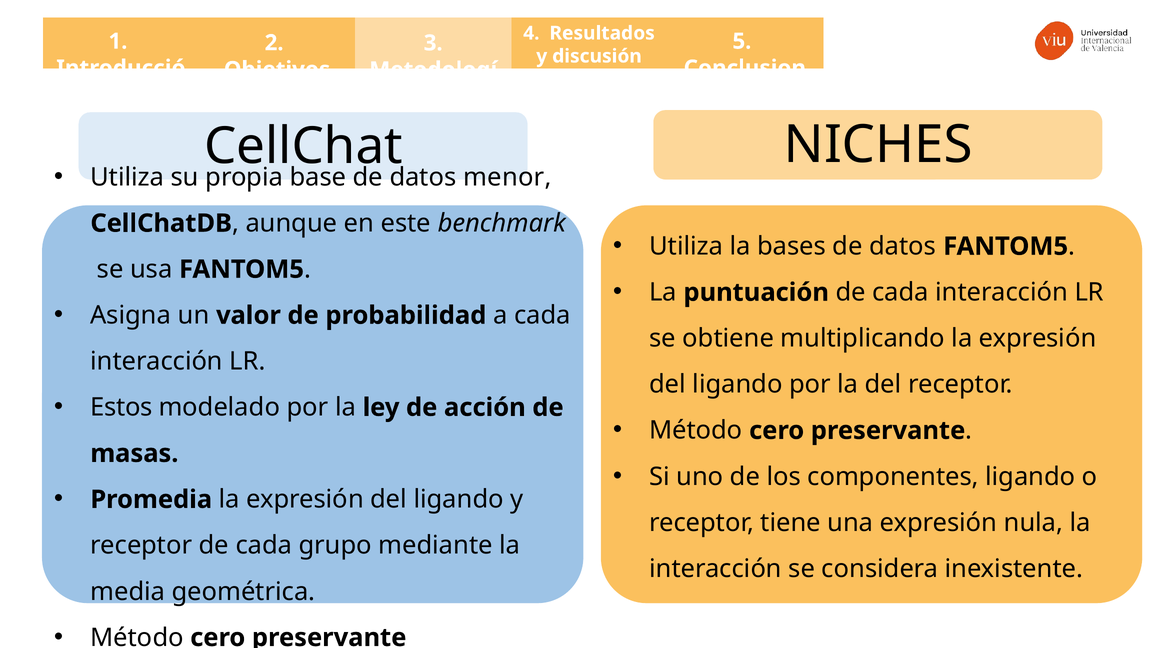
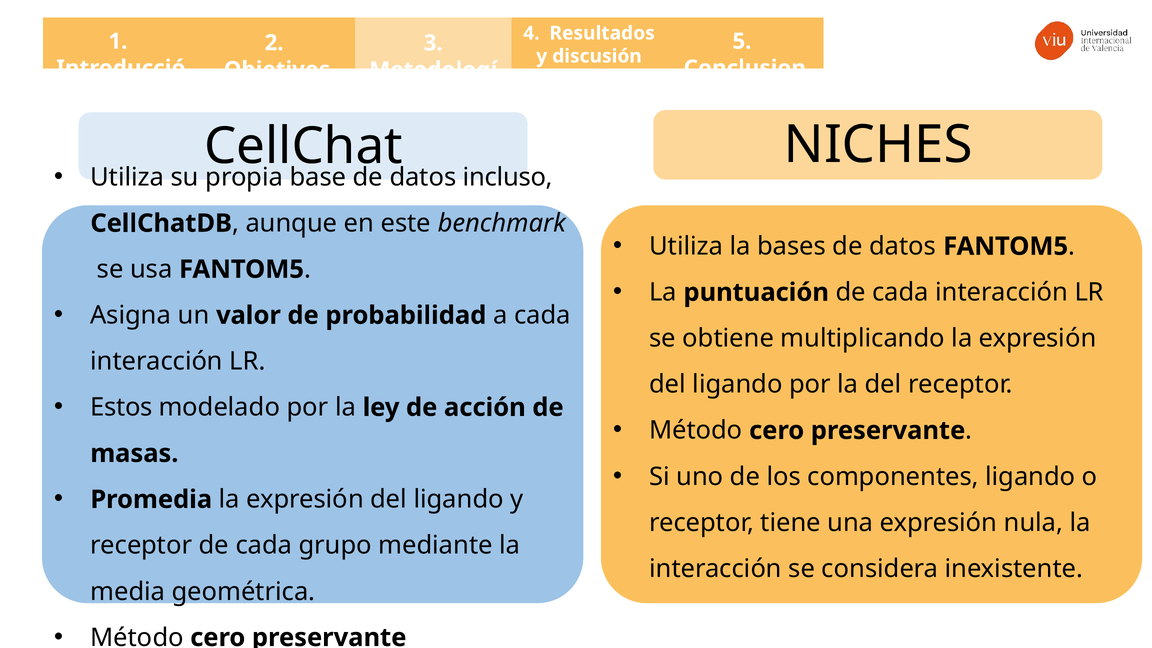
menor: menor -> incluso
